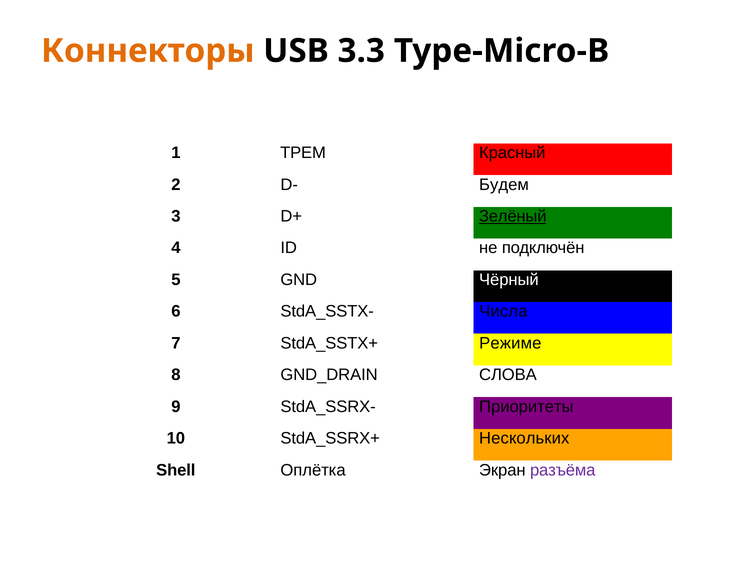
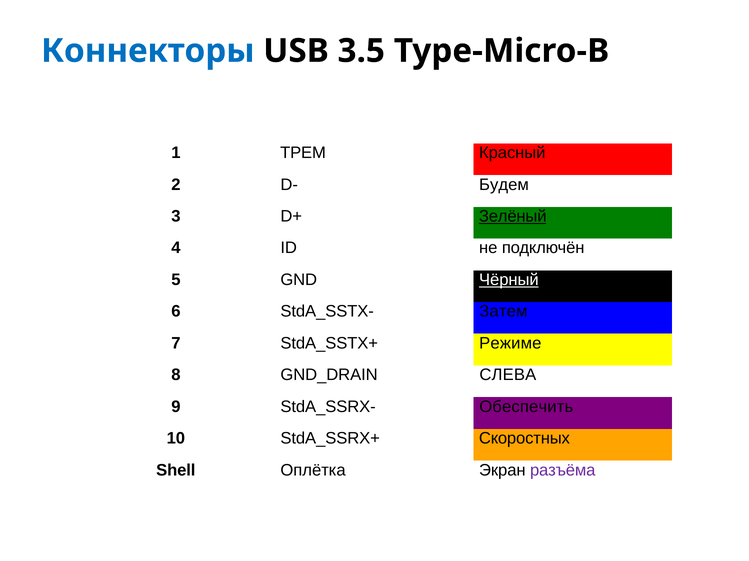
Коннекторы colour: orange -> blue
3.3: 3.3 -> 3.5
Чёрный underline: none -> present
Числа: Числа -> Затем
СЛОВА: СЛОВА -> СЛЕВА
Приоритеты: Приоритеты -> Обеспечить
Нескольких: Нескольких -> Скоростных
